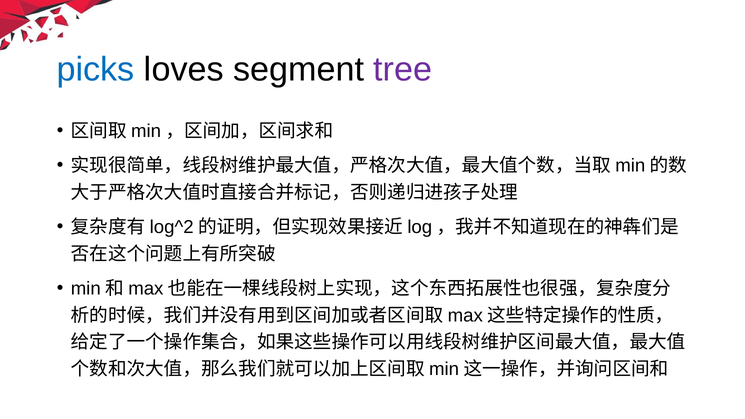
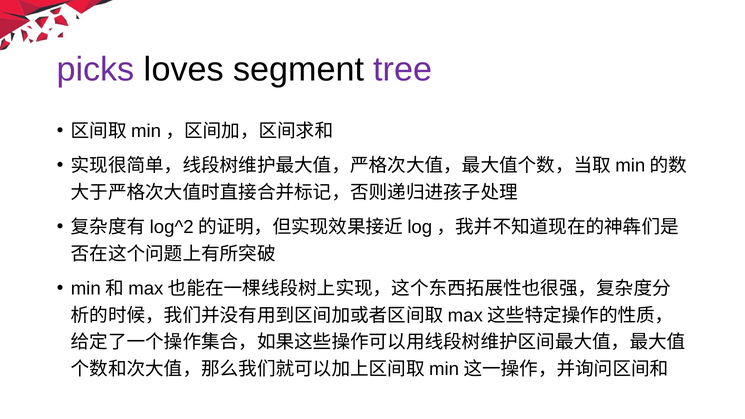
picks colour: blue -> purple
